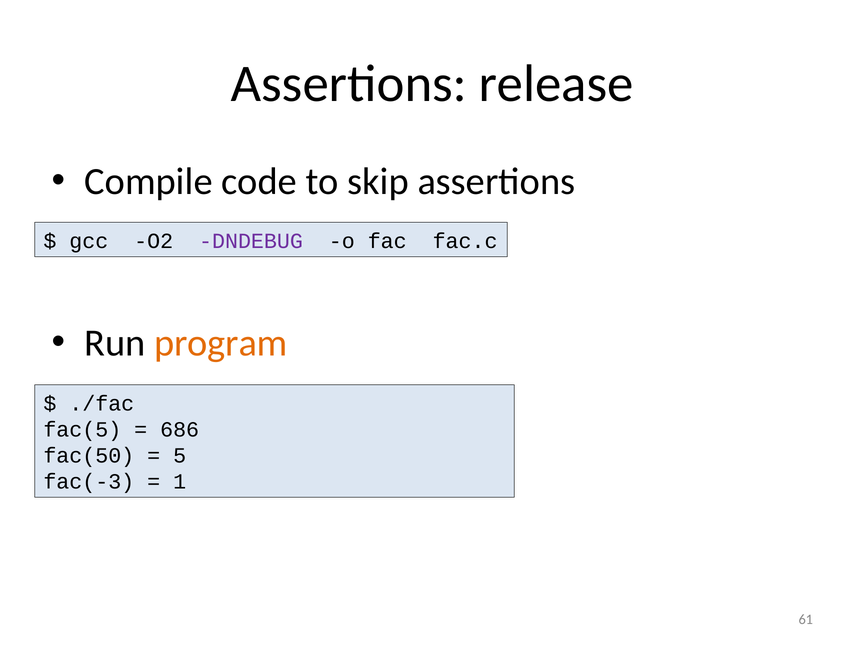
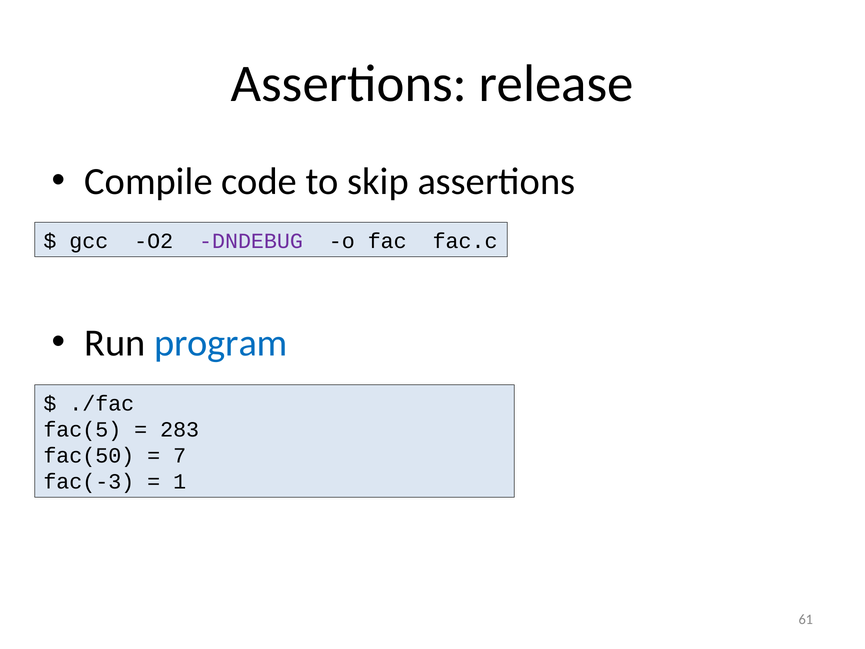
program colour: orange -> blue
686: 686 -> 283
5: 5 -> 7
